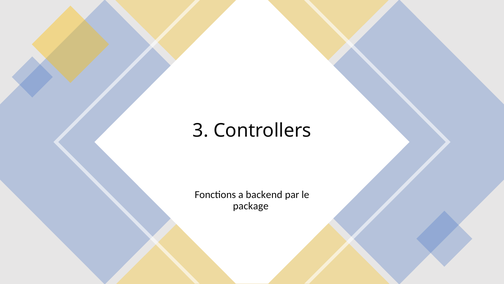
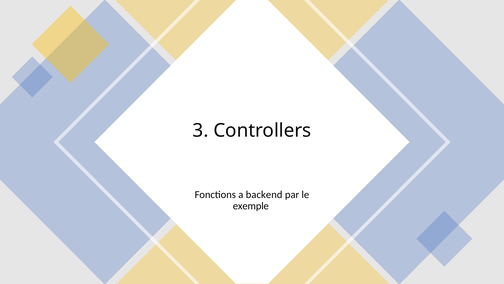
package: package -> exemple
